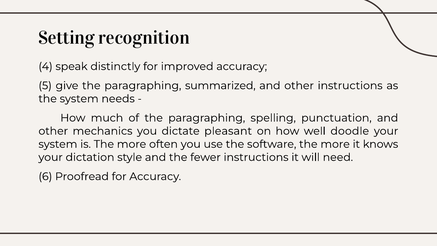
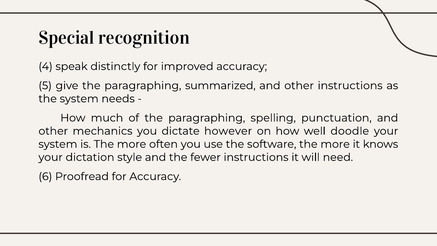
Setting: Setting -> Special
pleasant: pleasant -> however
